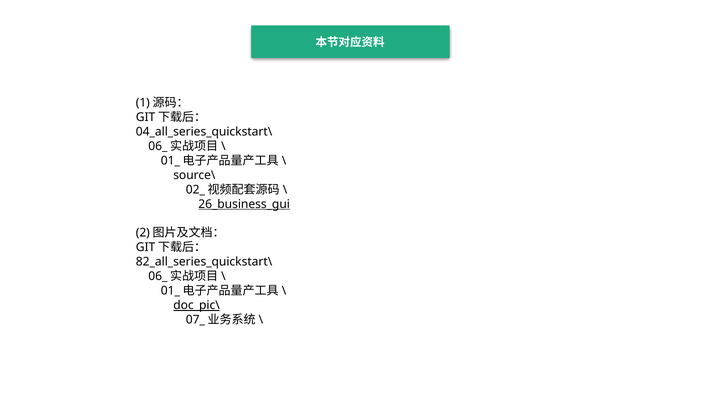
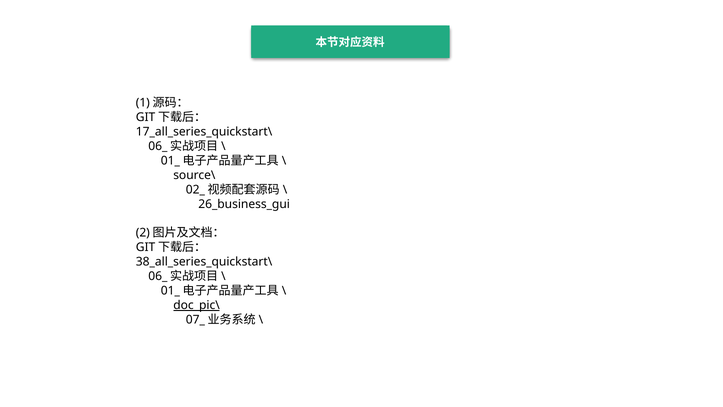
04_all_series_quickstart\: 04_all_series_quickstart\ -> 17_all_series_quickstart\
26_business_gui underline: present -> none
82_all_series_quickstart\: 82_all_series_quickstart\ -> 38_all_series_quickstart\
